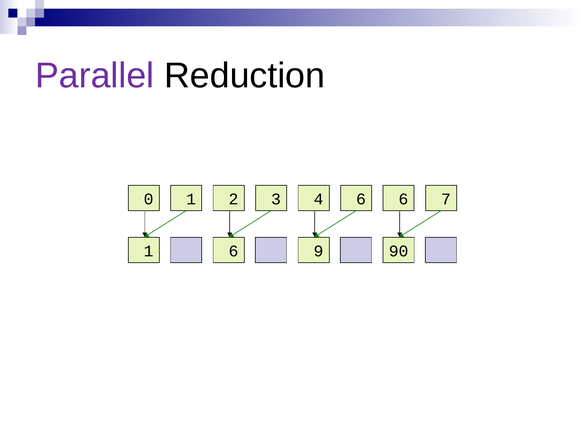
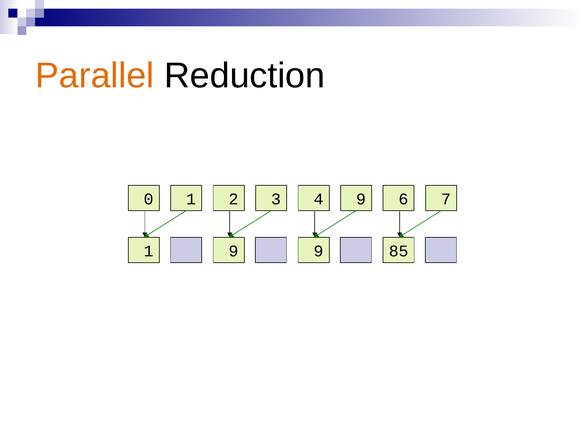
Parallel colour: purple -> orange
0 1 6: 6 -> 9
6 at (234, 251): 6 -> 9
90: 90 -> 85
